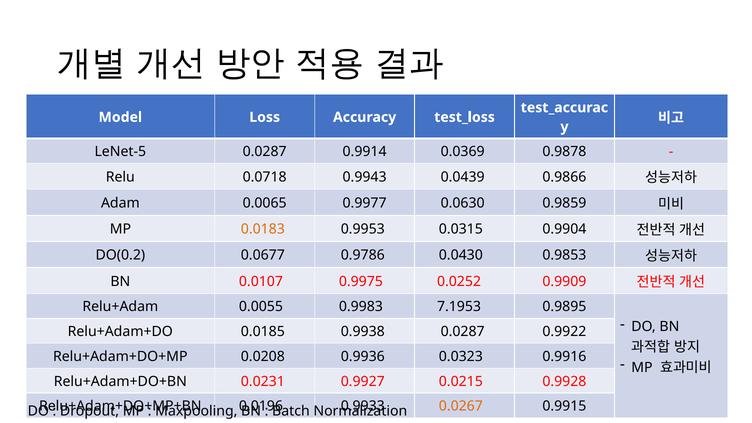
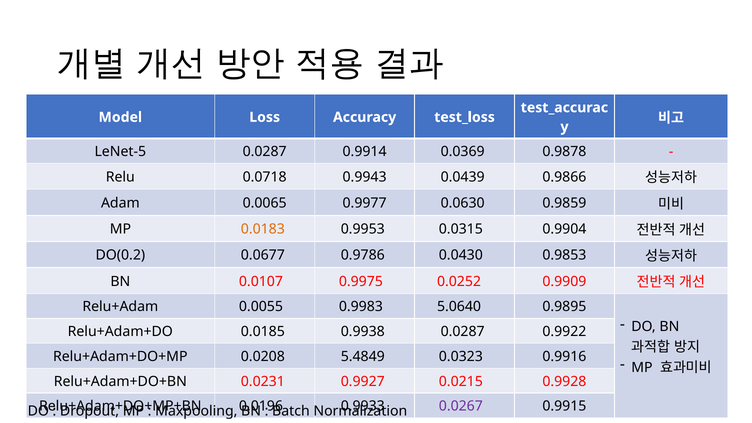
7.1953: 7.1953 -> 5.0640
0.9936: 0.9936 -> 5.4849
0.0267 colour: orange -> purple
